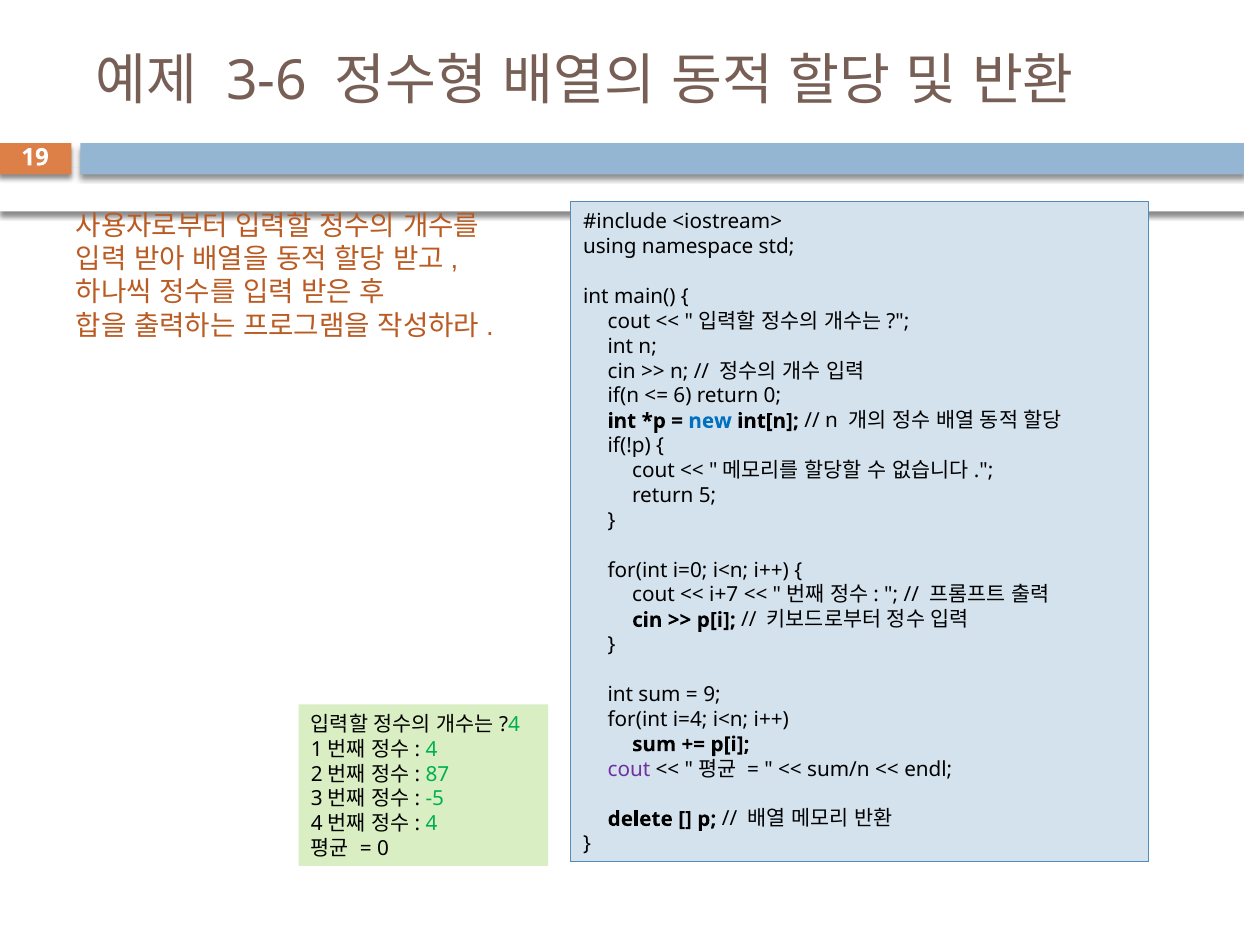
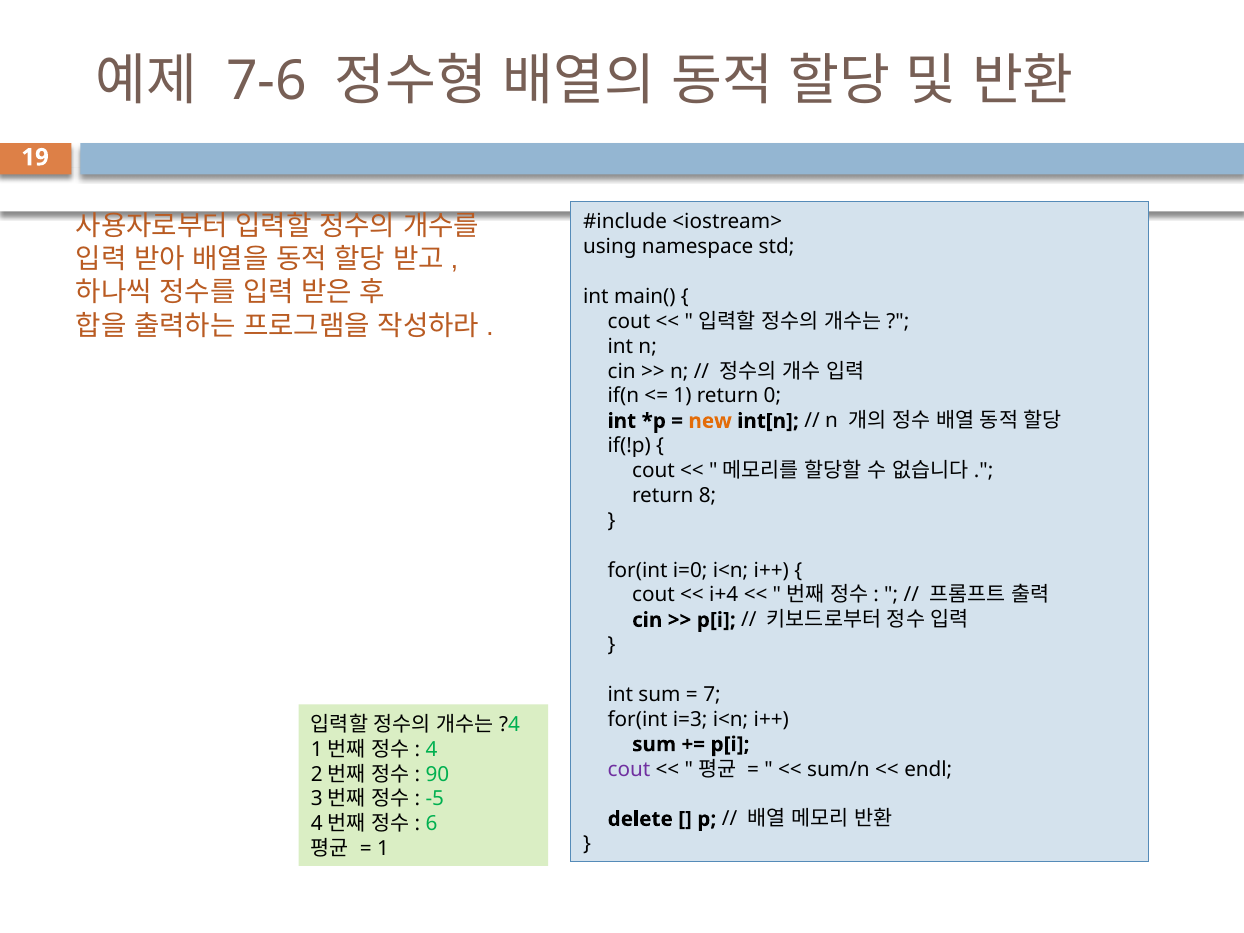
3-6: 3-6 -> 7-6
6 at (682, 396): 6 -> 1
new colour: blue -> orange
5: 5 -> 8
i+7: i+7 -> i+4
9: 9 -> 7
i=4: i=4 -> i=3
87: 87 -> 90
4 at (431, 824): 4 -> 6
0 at (383, 849): 0 -> 1
